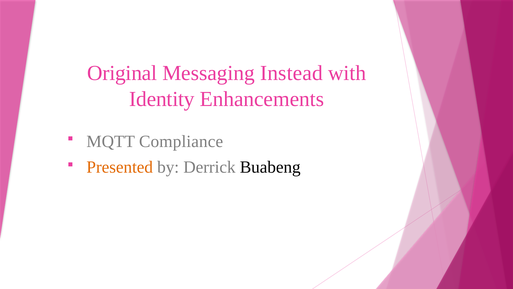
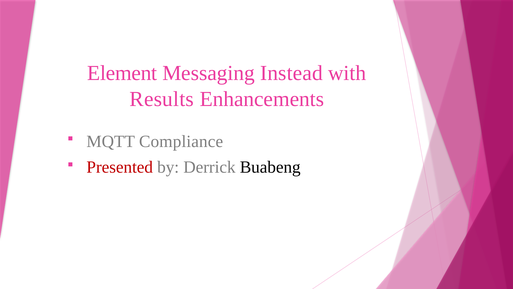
Original: Original -> Element
Identity: Identity -> Results
Presented colour: orange -> red
